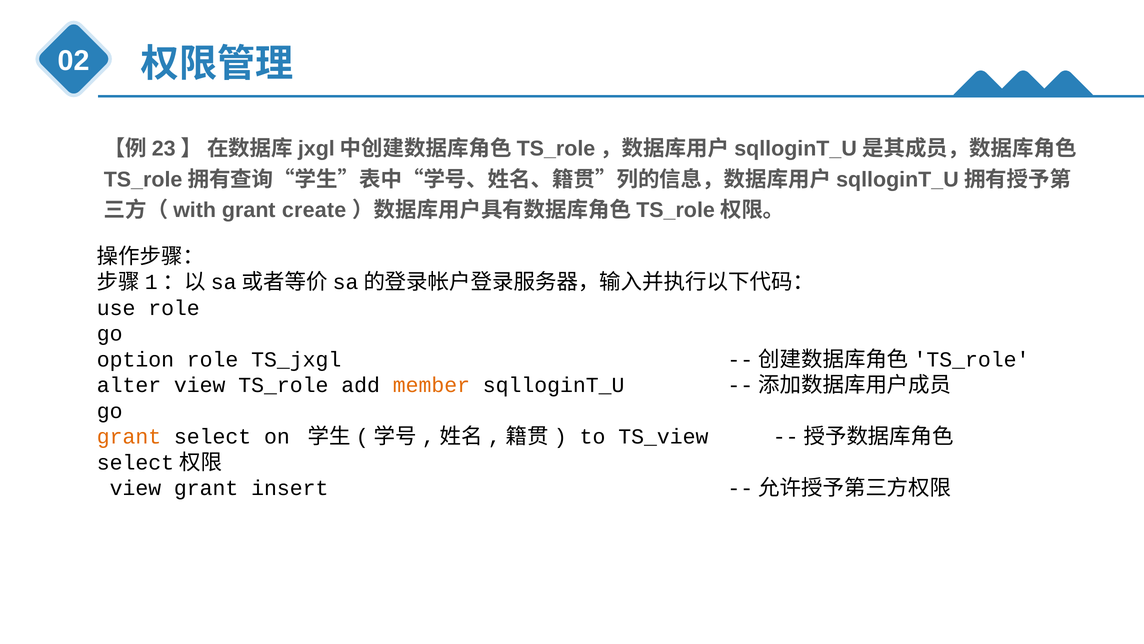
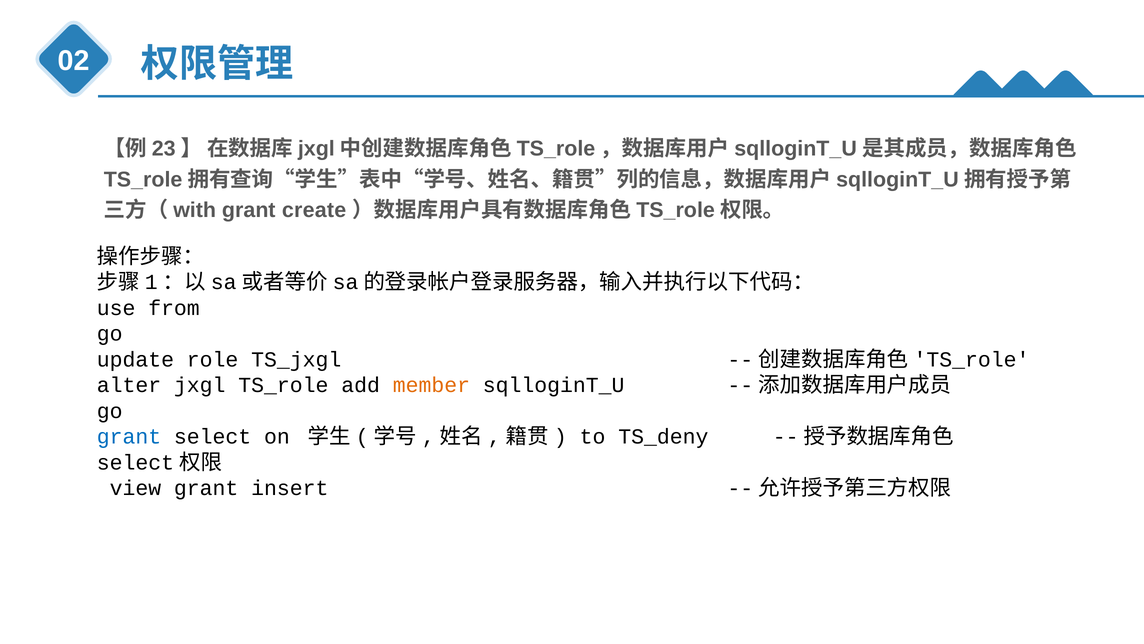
use role: role -> from
option: option -> update
alter view: view -> jxgl
grant at (129, 437) colour: orange -> blue
TS_view: TS_view -> TS_deny
